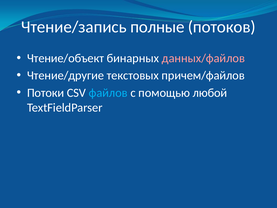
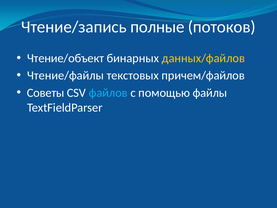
данных/файлов colour: pink -> yellow
Чтение/другие: Чтение/другие -> Чтение/файлы
Потоки: Потоки -> Советы
любой: любой -> файлы
